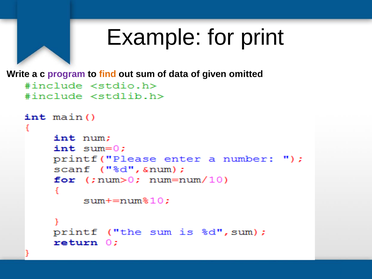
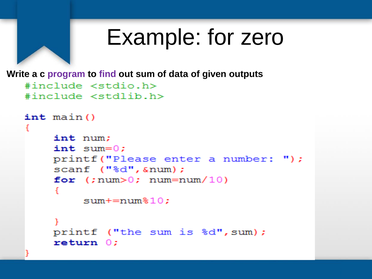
print: print -> zero
find colour: orange -> purple
omitted: omitted -> outputs
